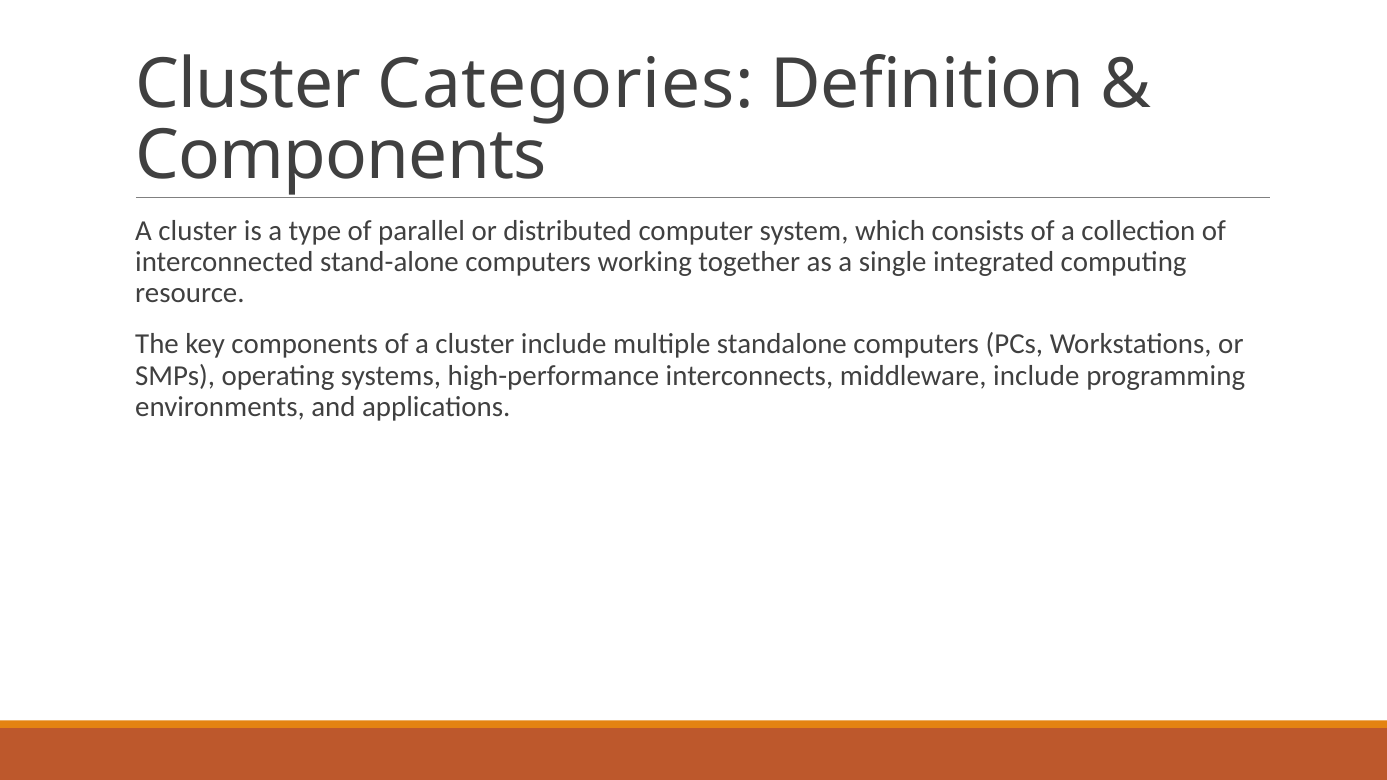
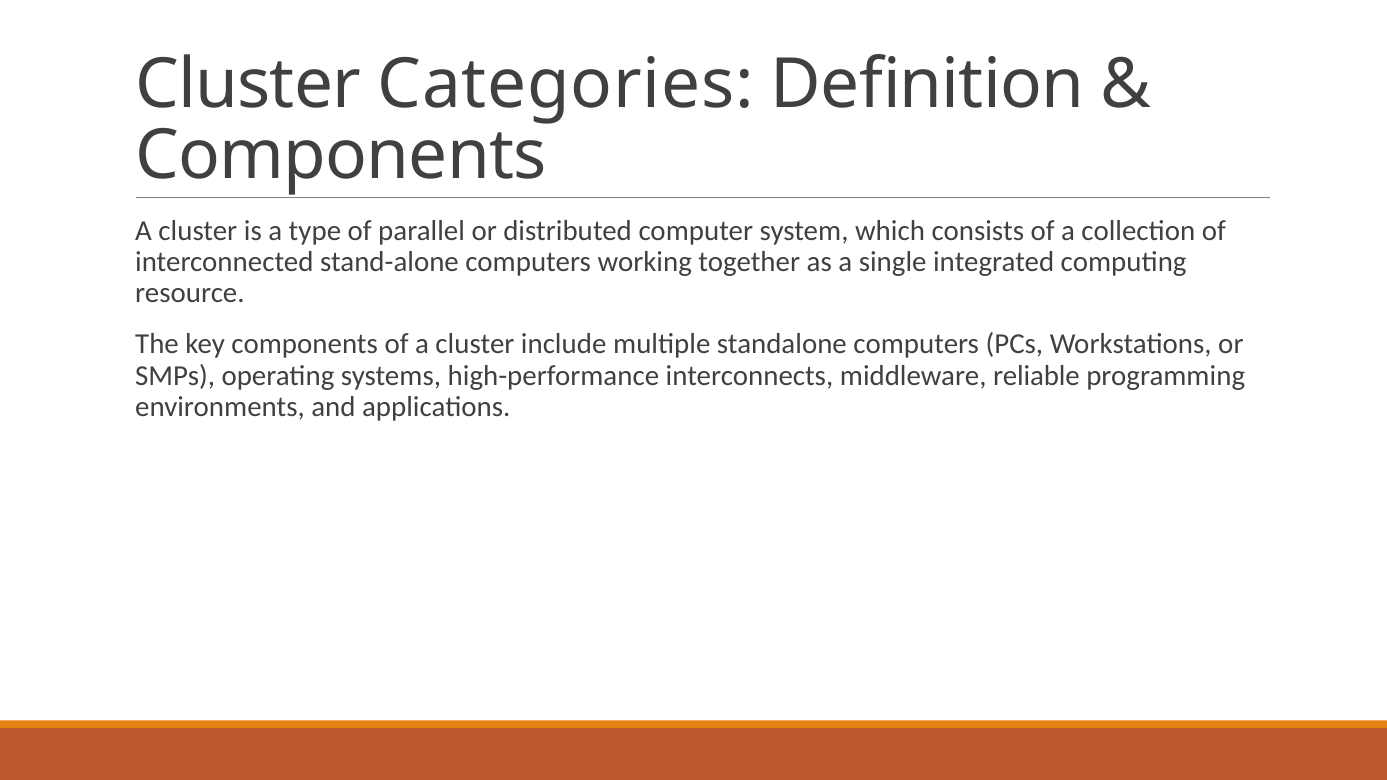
middleware include: include -> reliable
